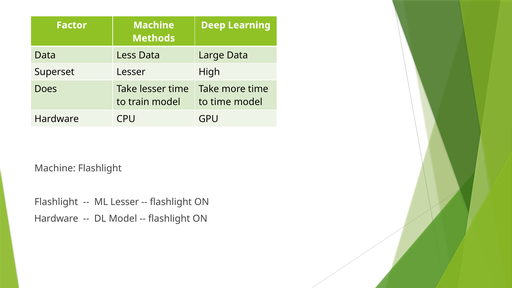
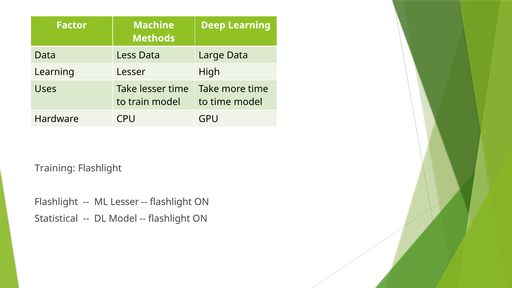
Superset at (54, 72): Superset -> Learning
Does: Does -> Uses
Machine at (55, 168): Machine -> Training
Hardware at (56, 219): Hardware -> Statistical
